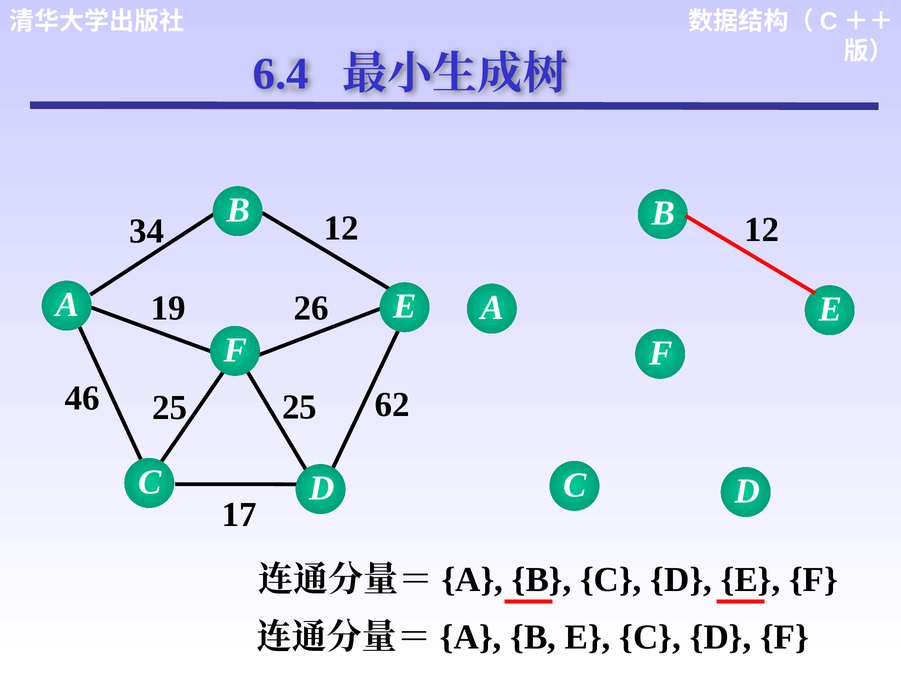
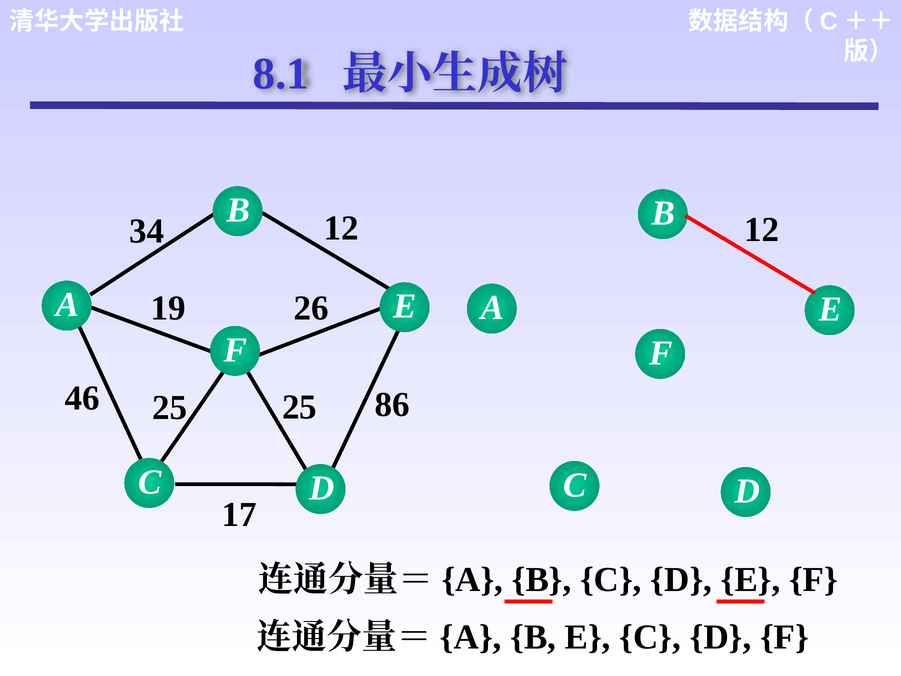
6.4: 6.4 -> 8.1
62: 62 -> 86
